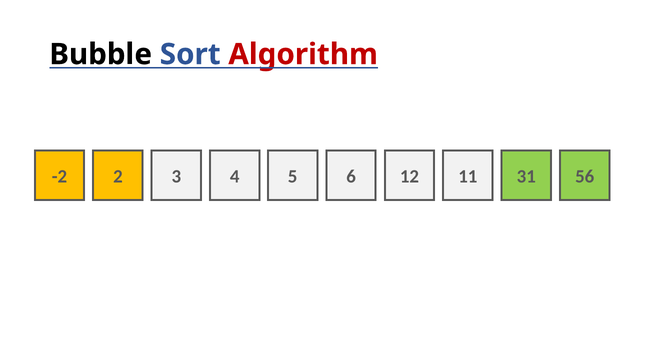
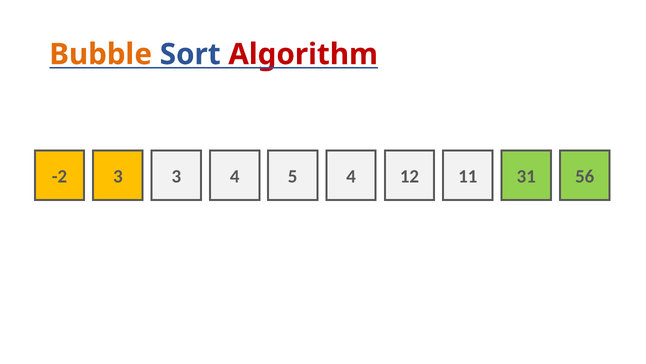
Bubble colour: black -> orange
-2 2: 2 -> 3
5 6: 6 -> 4
